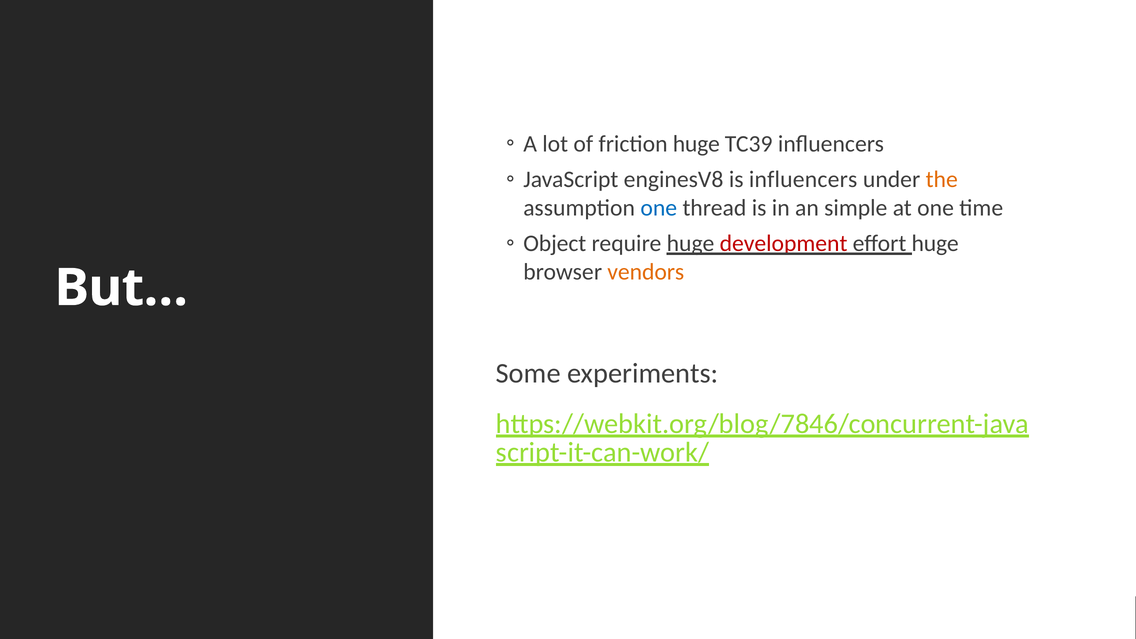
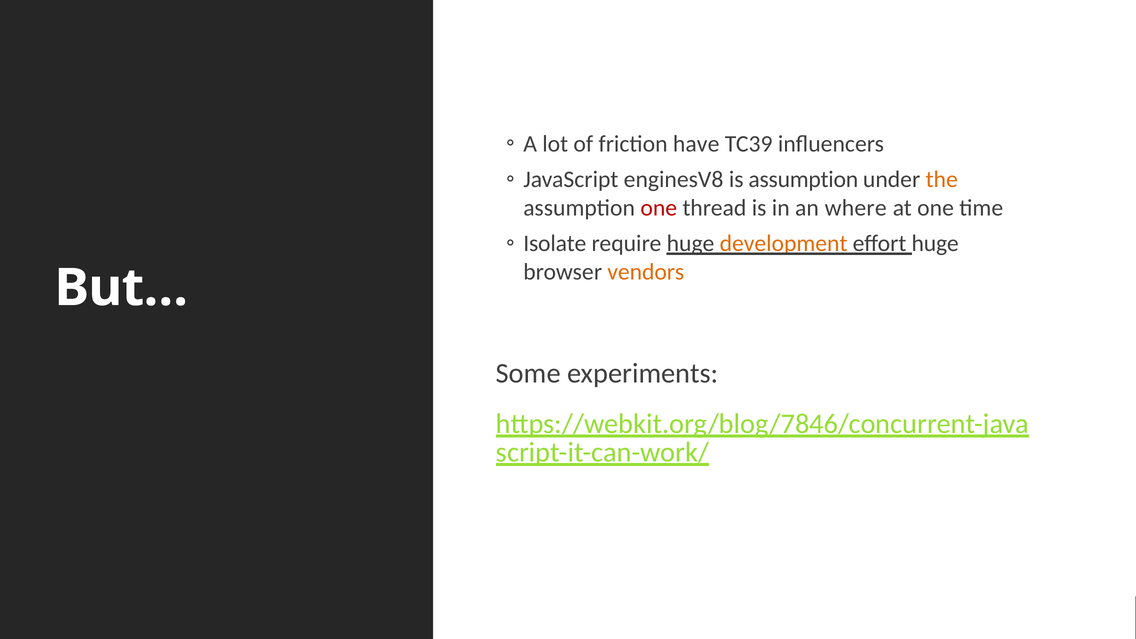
friction huge: huge -> have
is influencers: influencers -> assumption
one at (659, 208) colour: blue -> red
simple: simple -> where
Object: Object -> Isolate
development colour: red -> orange
